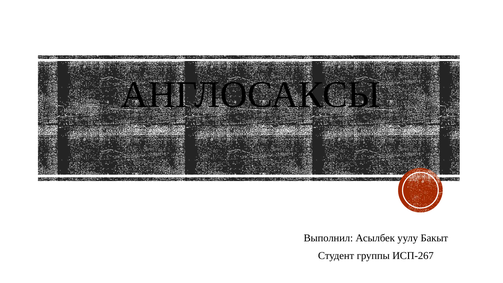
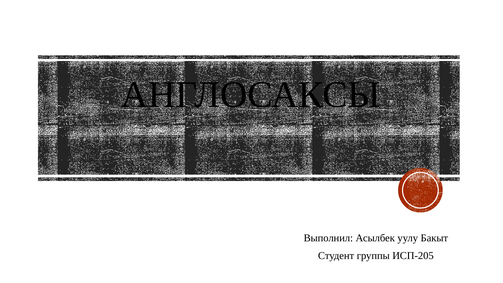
ИСП-267: ИСП-267 -> ИСП-205
